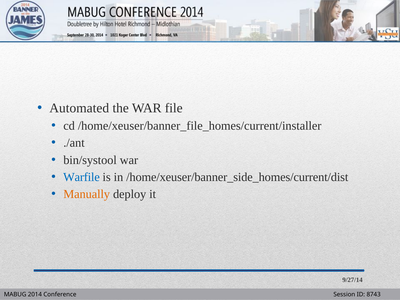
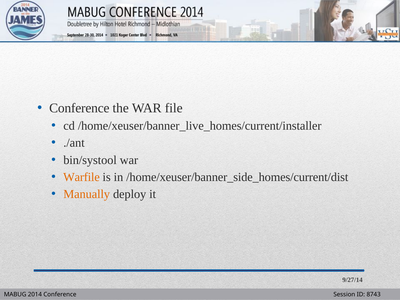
Automated at (79, 108): Automated -> Conference
/home/xeuser/banner_file_homes/current/installer: /home/xeuser/banner_file_homes/current/installer -> /home/xeuser/banner_live_homes/current/installer
Warfile colour: blue -> orange
